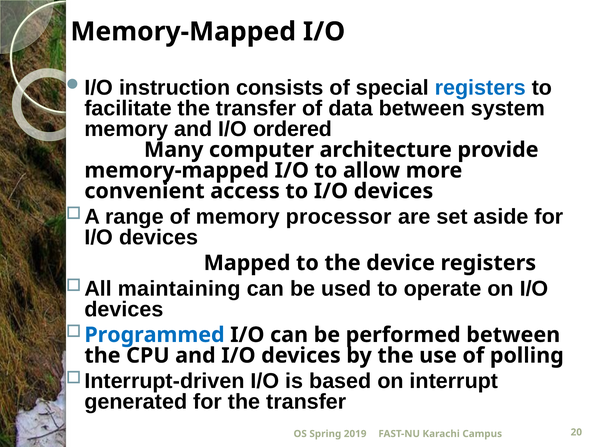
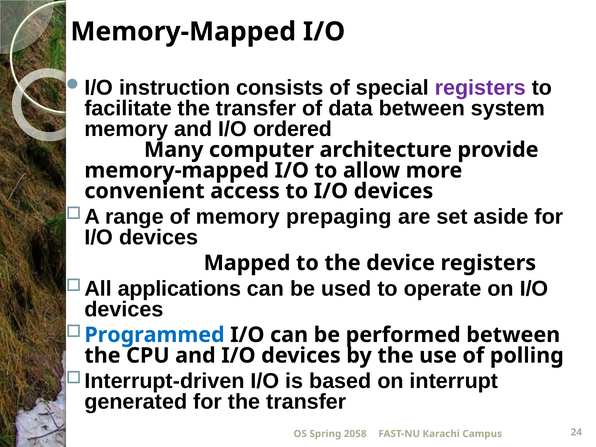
registers at (480, 88) colour: blue -> purple
processor: processor -> prepaging
maintaining: maintaining -> applications
2019: 2019 -> 2058
20: 20 -> 24
